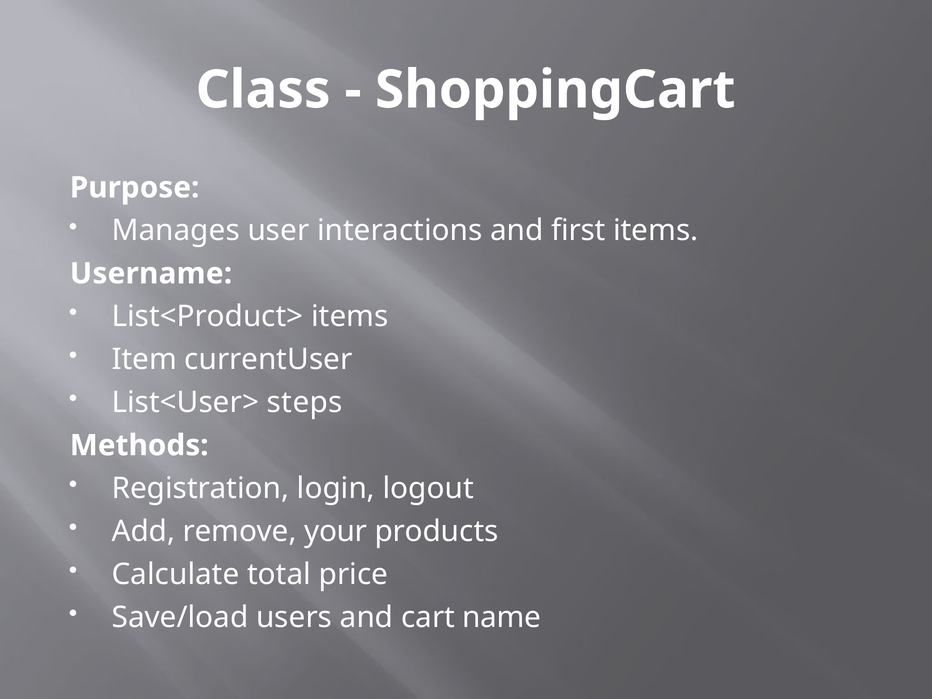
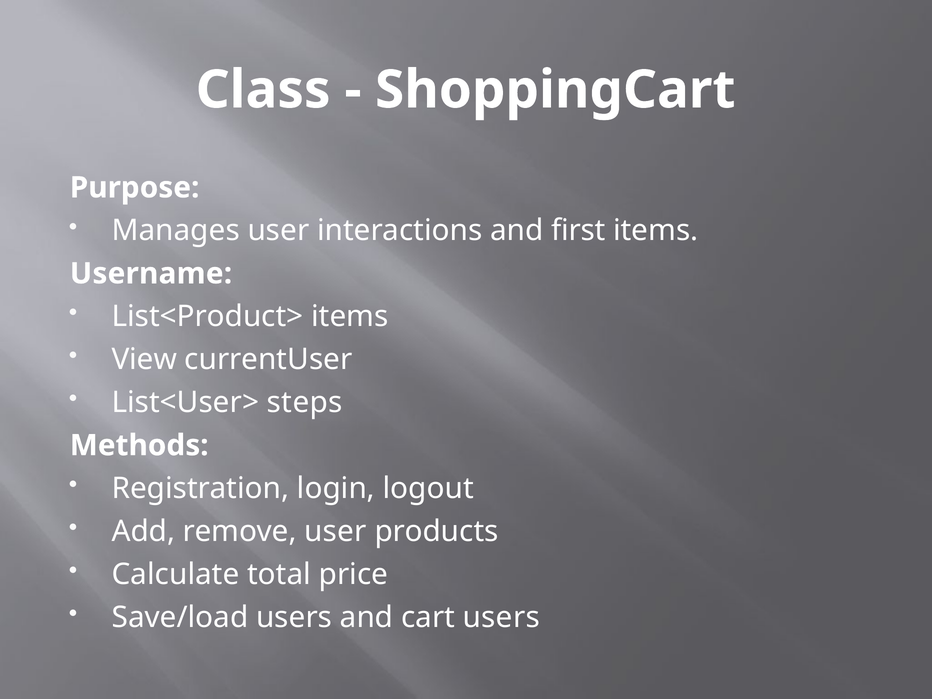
Item: Item -> View
remove your: your -> user
cart name: name -> users
